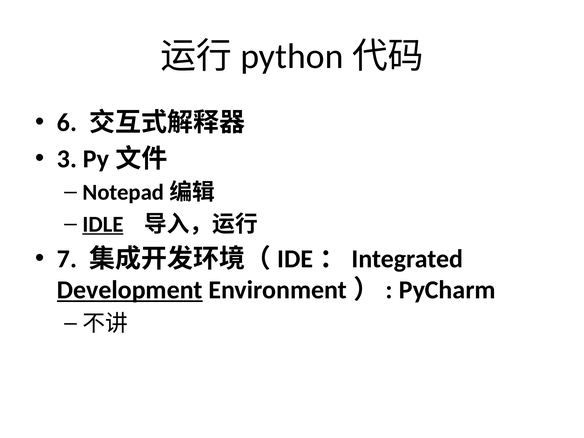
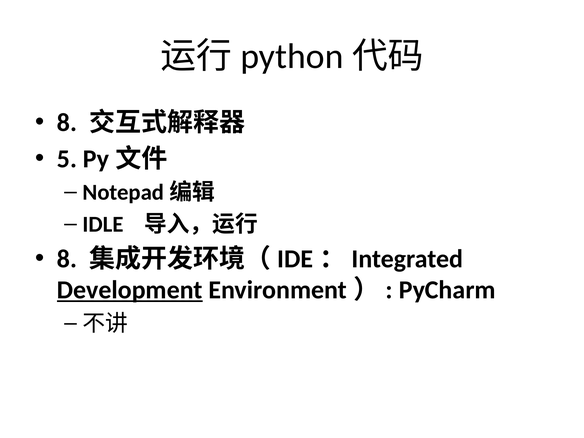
6 at (67, 123): 6 -> 8
3: 3 -> 5
IDLE underline: present -> none
7 at (67, 259): 7 -> 8
